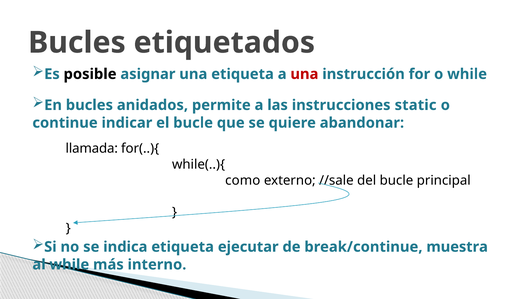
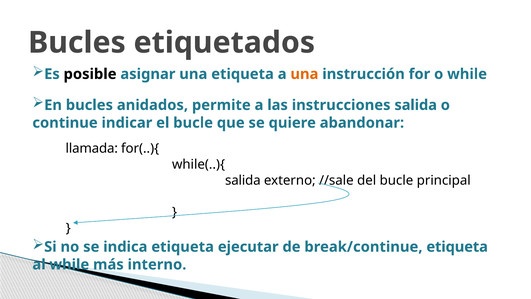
una at (304, 74) colour: red -> orange
instrucciones static: static -> salida
como at (243, 180): como -> salida
break/continue muestra: muestra -> etiqueta
